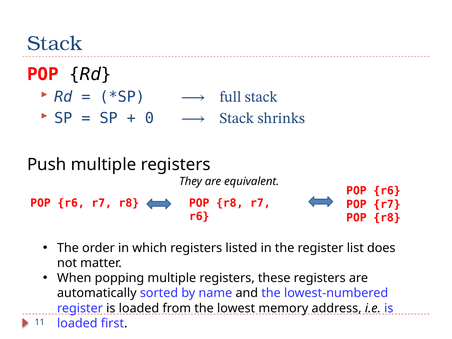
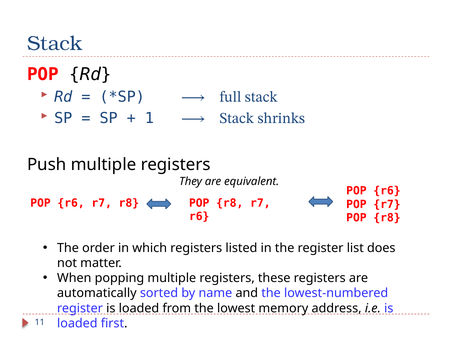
0: 0 -> 1
